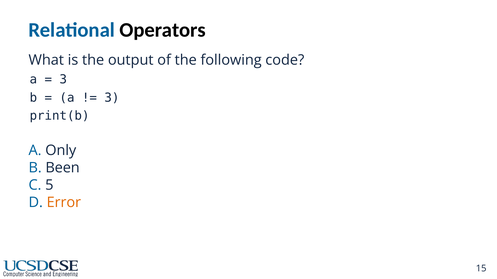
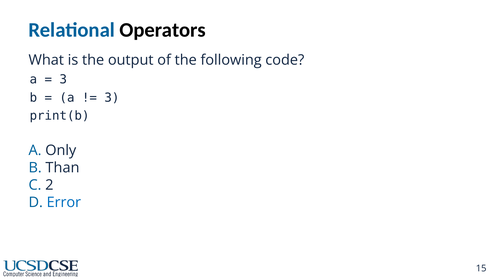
Been: Been -> Than
5: 5 -> 2
Error colour: orange -> blue
